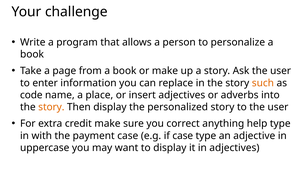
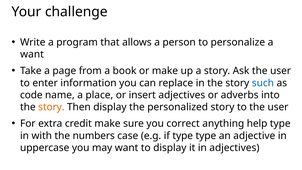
book at (32, 54): book -> want
such colour: orange -> blue
payment: payment -> numbers
if case: case -> type
